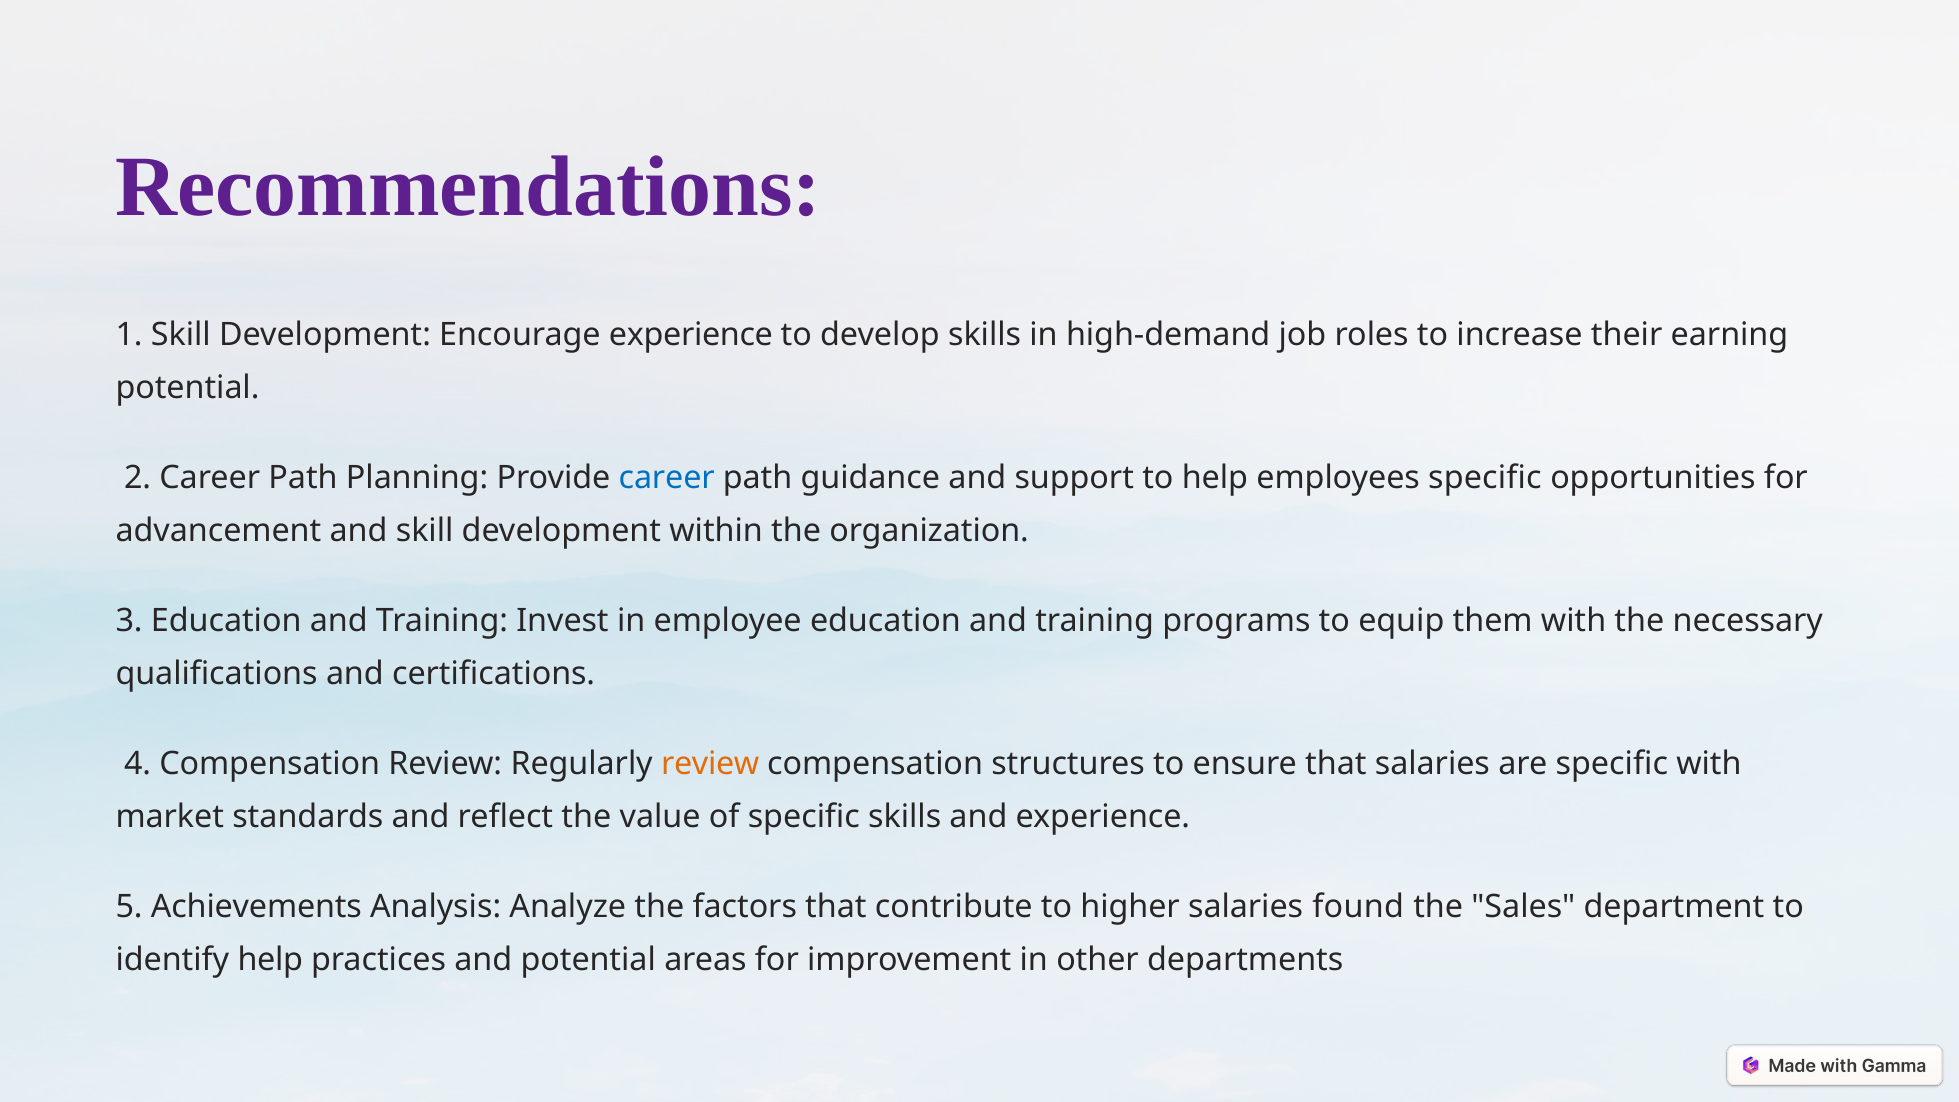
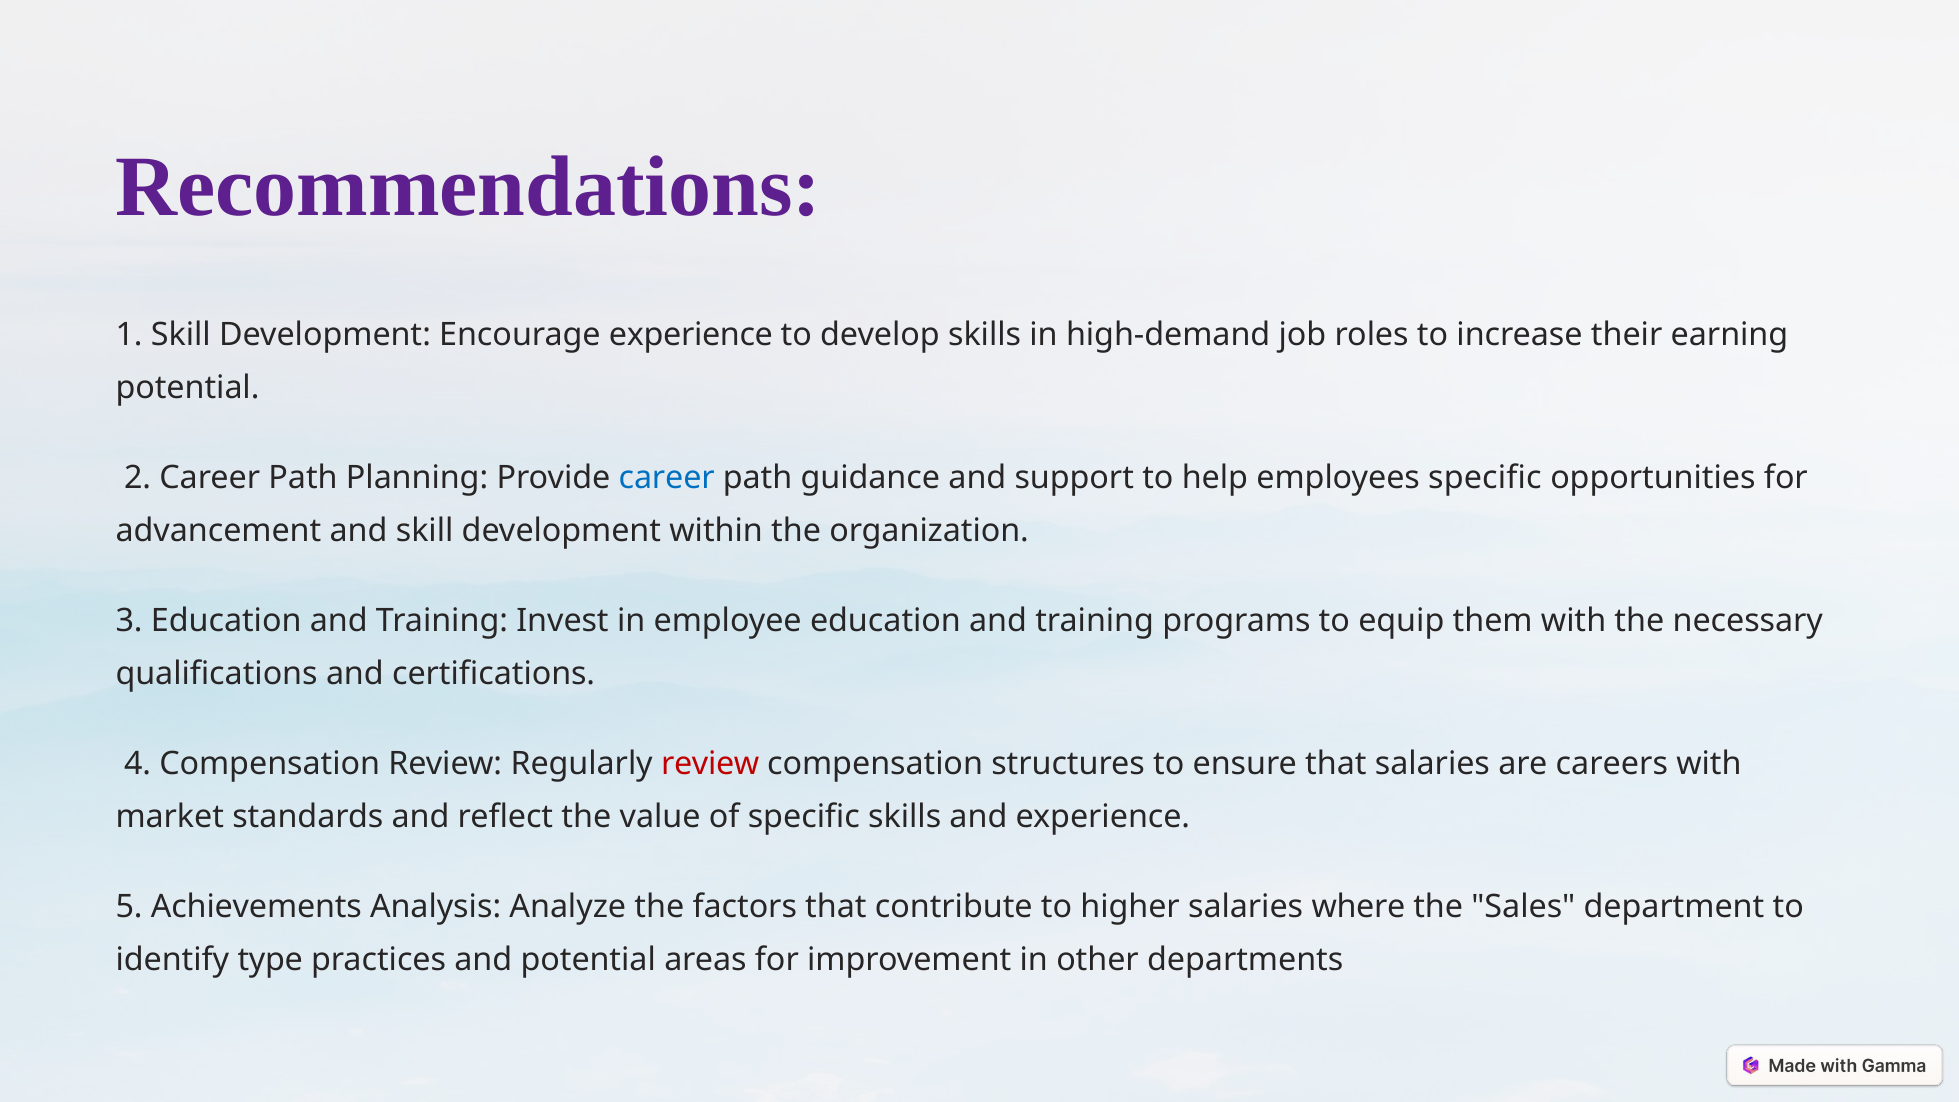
review at (710, 764) colour: orange -> red
are specific: specific -> careers
found: found -> where
identify help: help -> type
